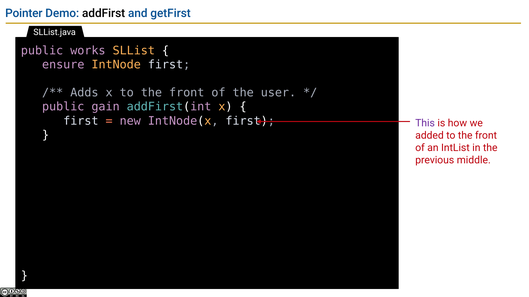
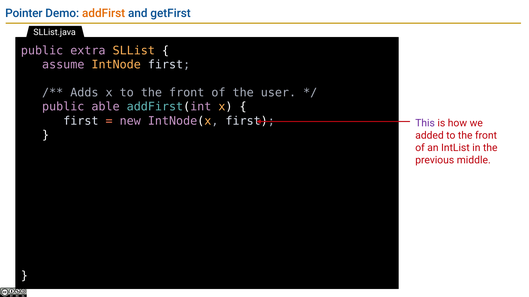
addFirst colour: black -> orange
works: works -> extra
ensure: ensure -> assume
gain: gain -> able
